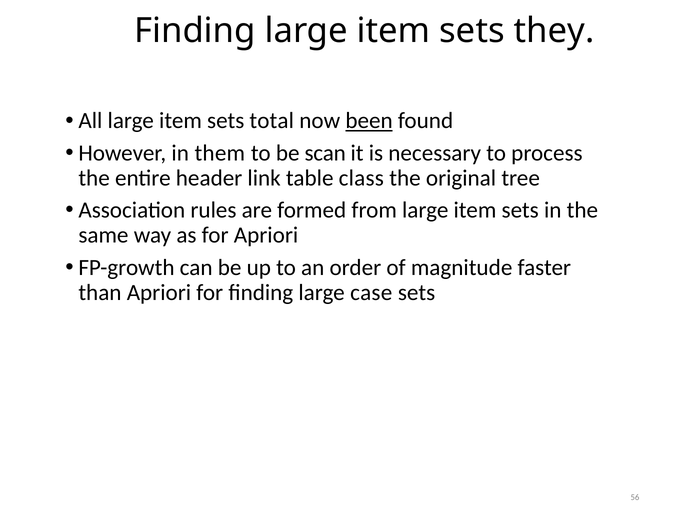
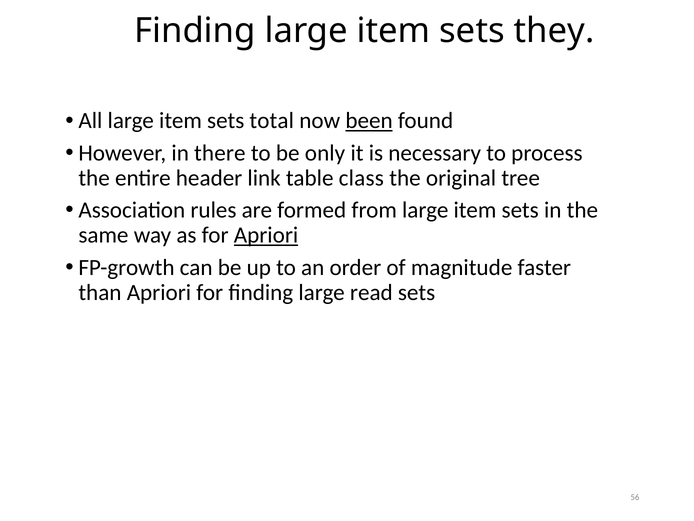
them: them -> there
scan: scan -> only
Apriori at (266, 235) underline: none -> present
case: case -> read
